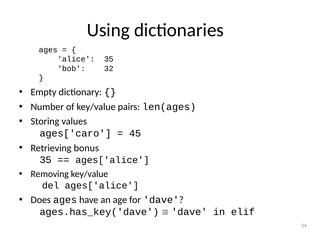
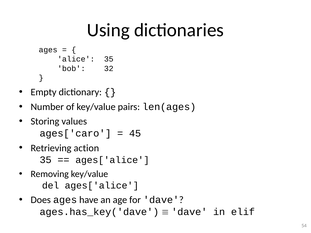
bonus: bonus -> action
